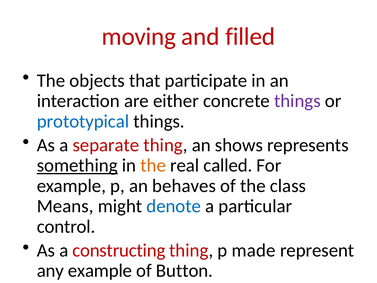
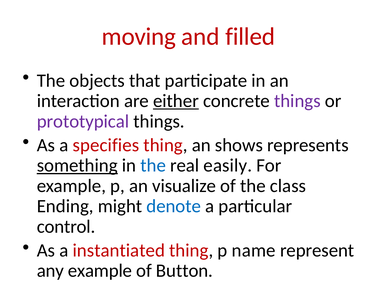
either underline: none -> present
prototypical colour: blue -> purple
separate: separate -> specifies
the at (153, 165) colour: orange -> blue
called: called -> easily
behaves: behaves -> visualize
Means: Means -> Ending
constructing: constructing -> instantiated
made: made -> name
